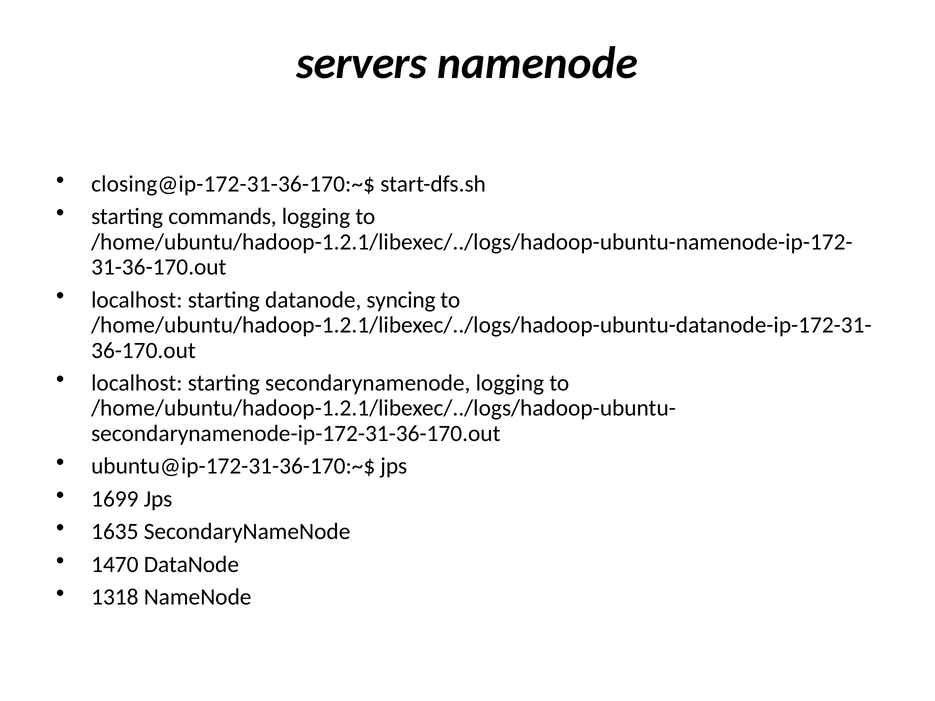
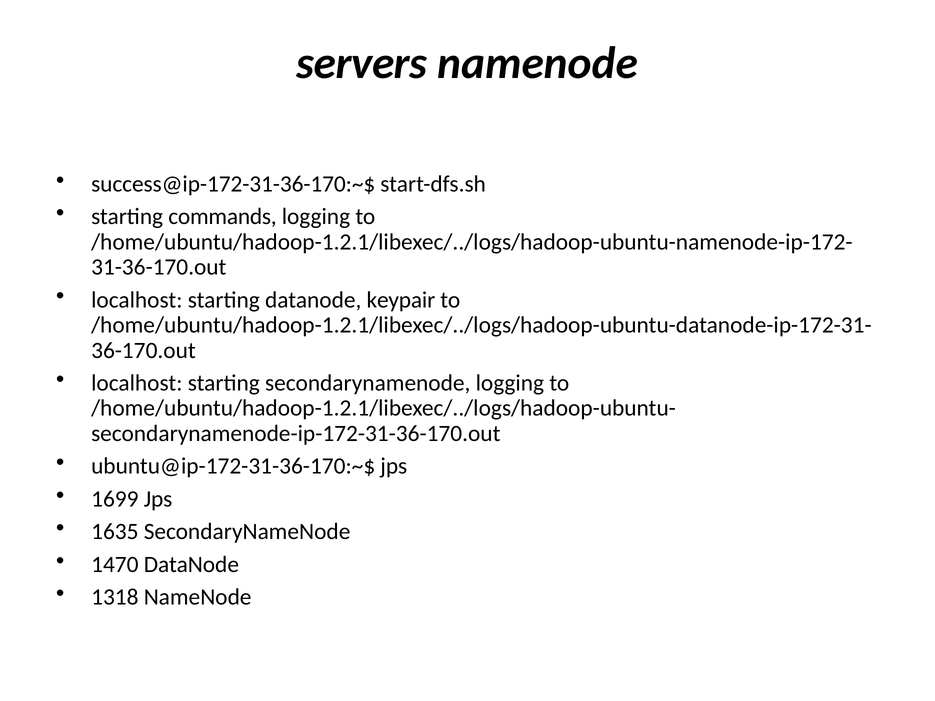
closing@ip-172-31-36-170:~$: closing@ip-172-31-36-170:~$ -> success@ip-172-31-36-170:~$
syncing: syncing -> keypair
